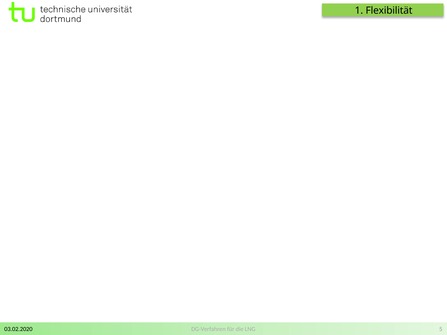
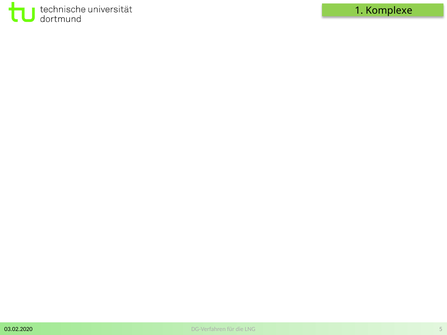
Flexibilität: Flexibilität -> Komplexe
